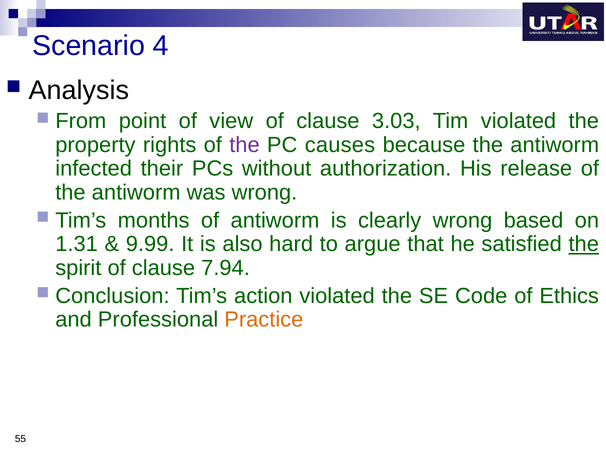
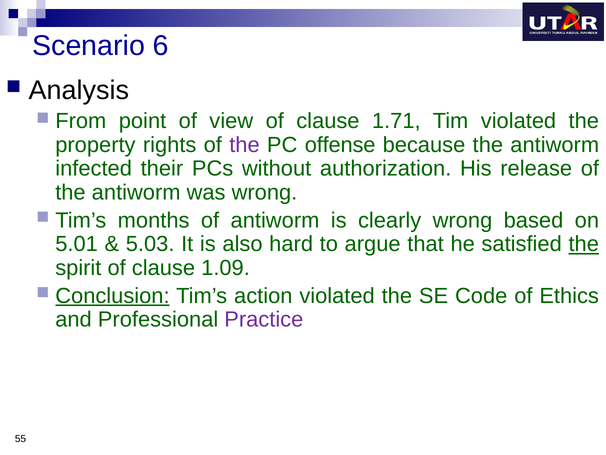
4: 4 -> 6
3.03: 3.03 -> 1.71
causes: causes -> offense
1.31: 1.31 -> 5.01
9.99: 9.99 -> 5.03
7.94: 7.94 -> 1.09
Conclusion underline: none -> present
Practice colour: orange -> purple
